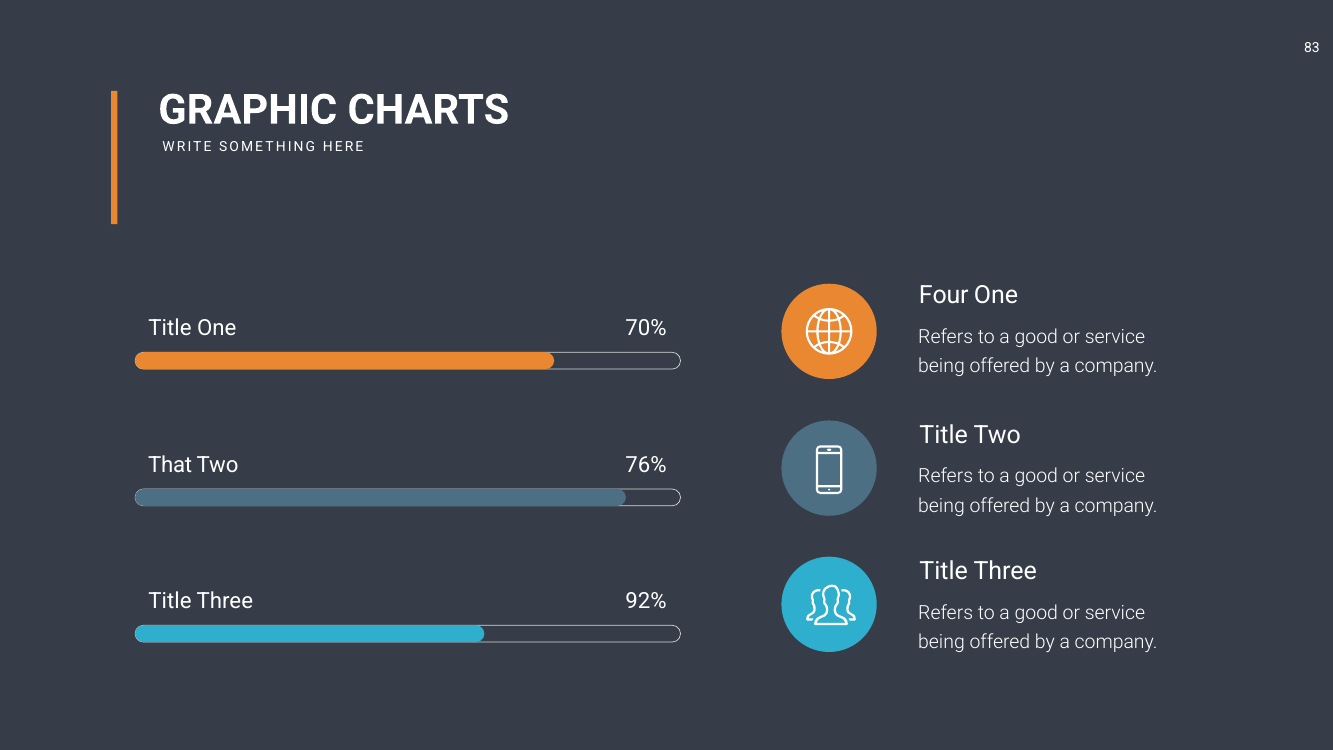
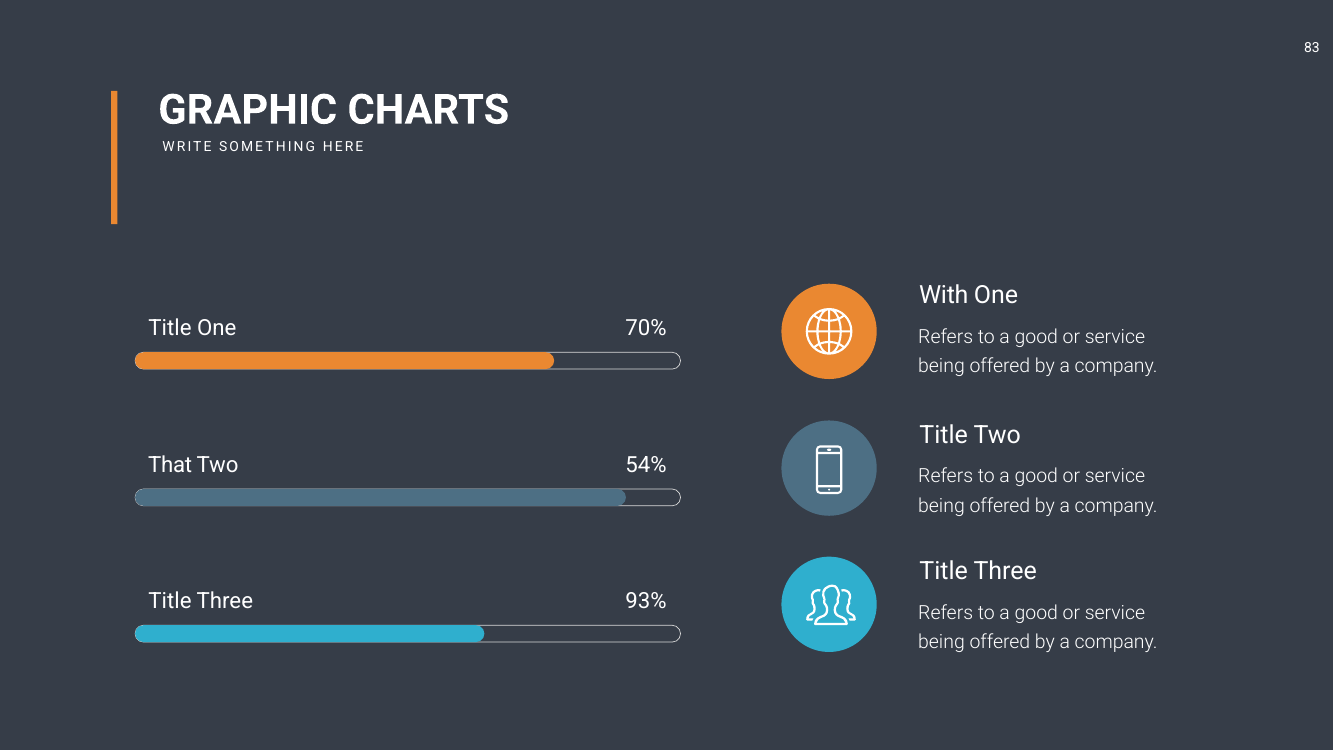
Four: Four -> With
76%: 76% -> 54%
92%: 92% -> 93%
